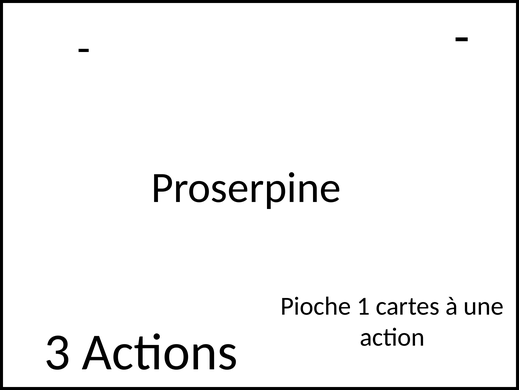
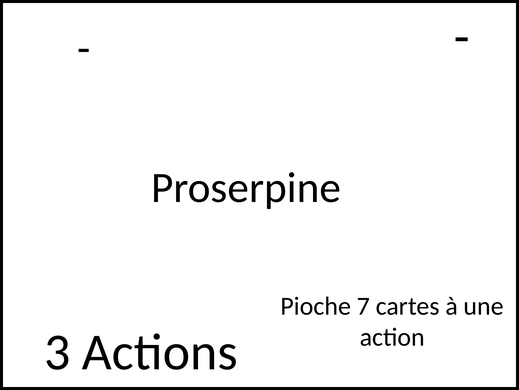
1: 1 -> 7
